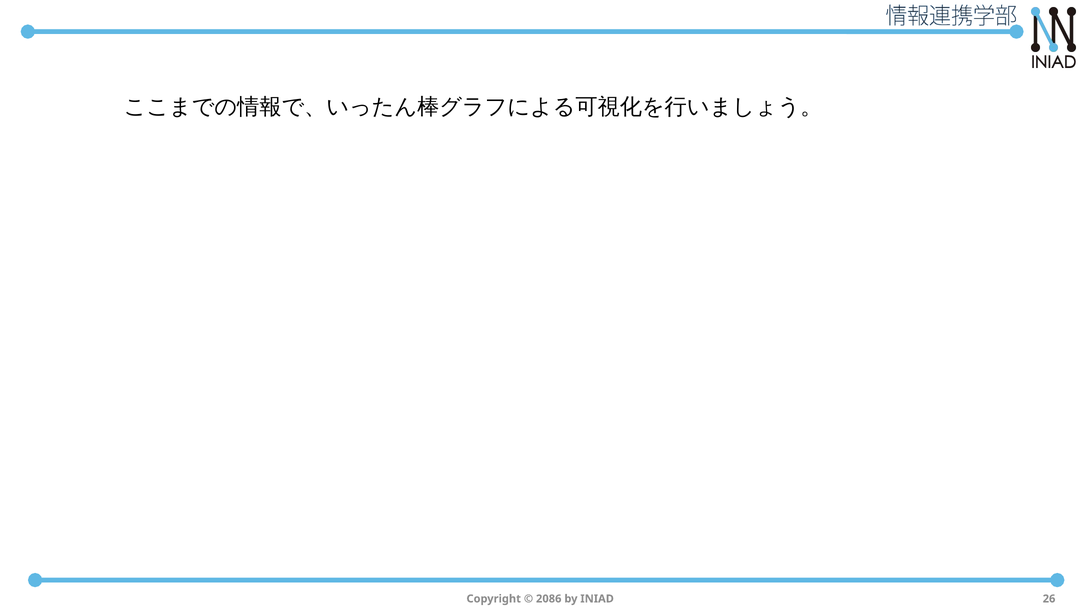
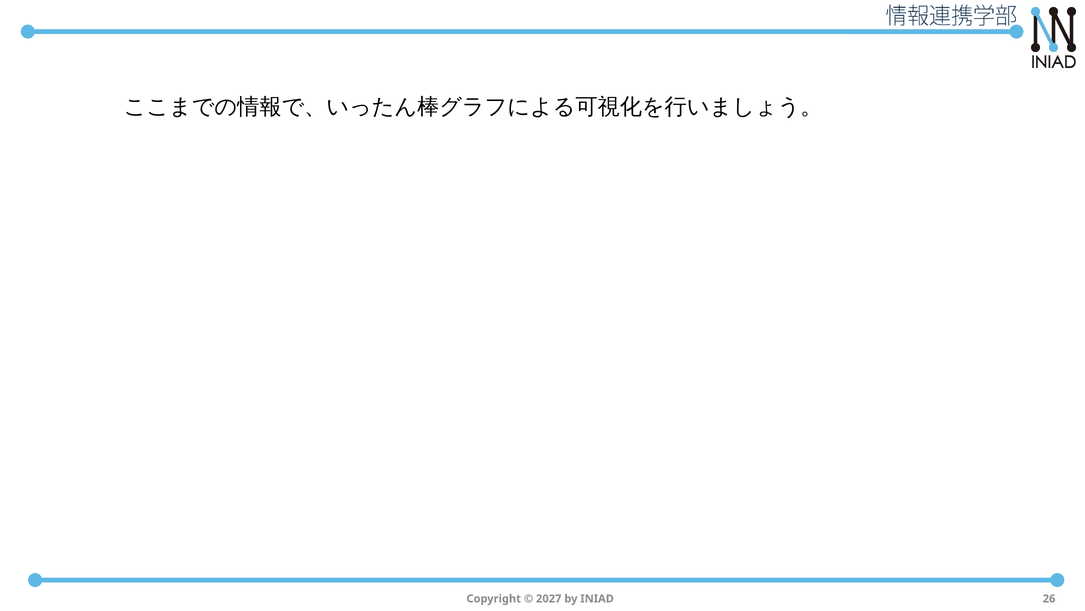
2086: 2086 -> 2027
